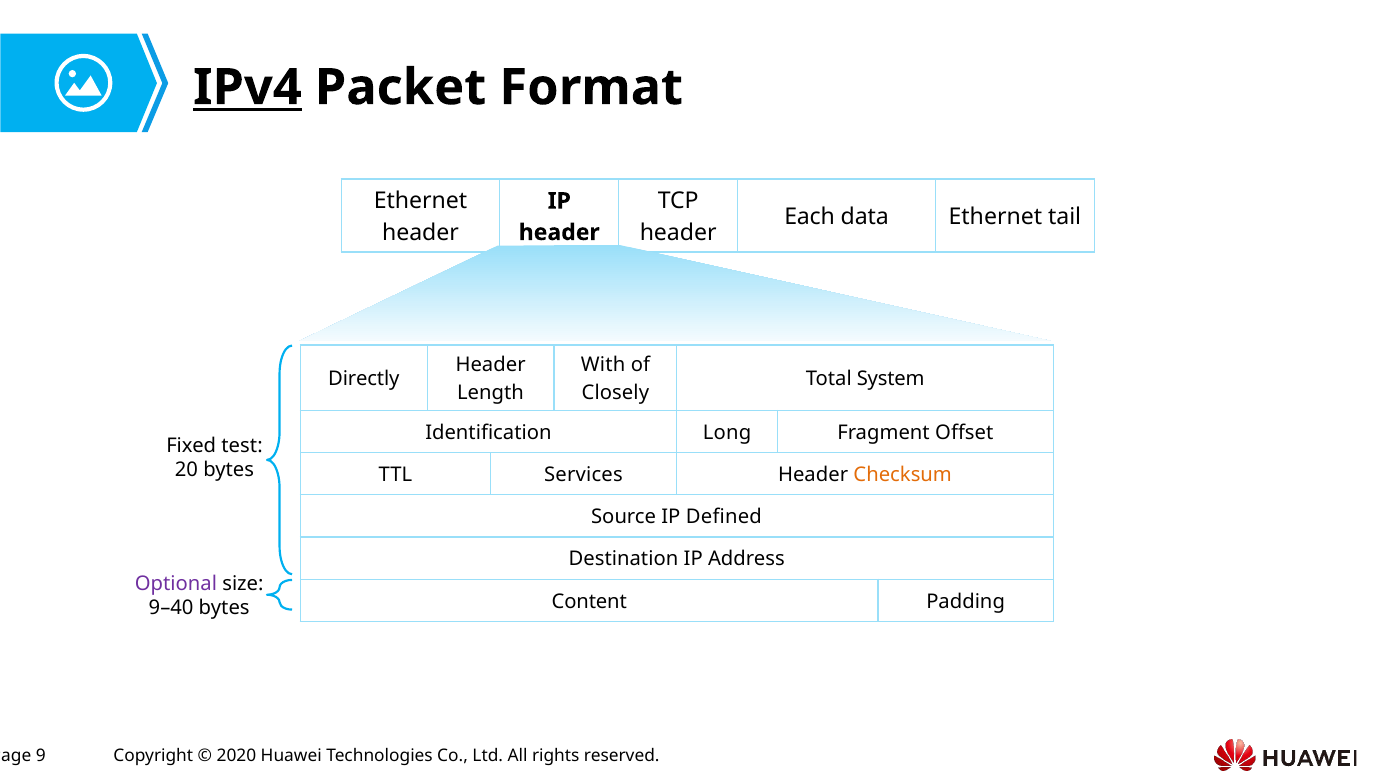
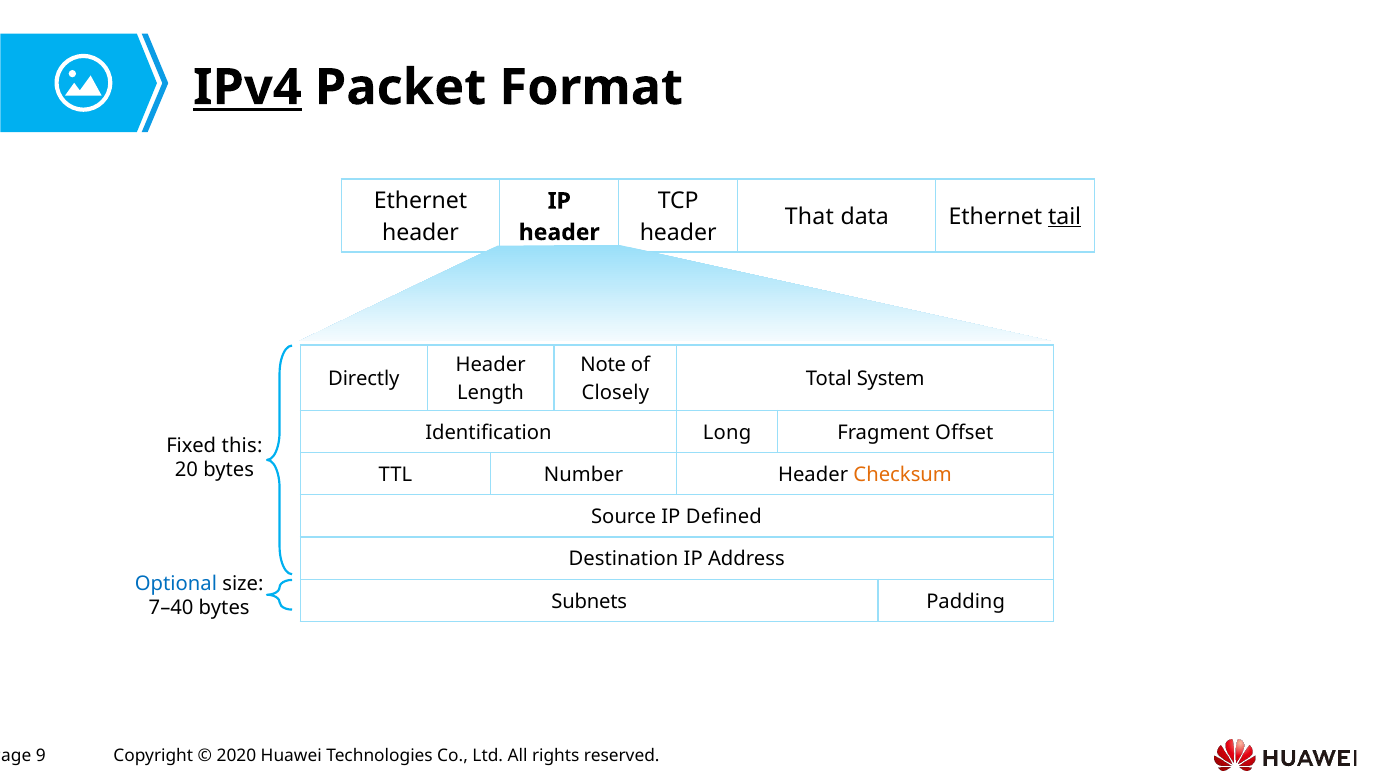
Each: Each -> That
tail underline: none -> present
With: With -> Note
test: test -> this
Services: Services -> Number
Optional colour: purple -> blue
Content: Content -> Subnets
9–40: 9–40 -> 7–40
